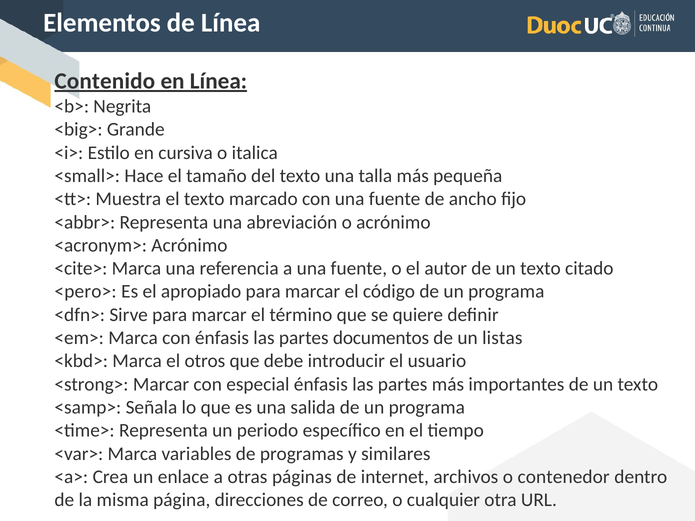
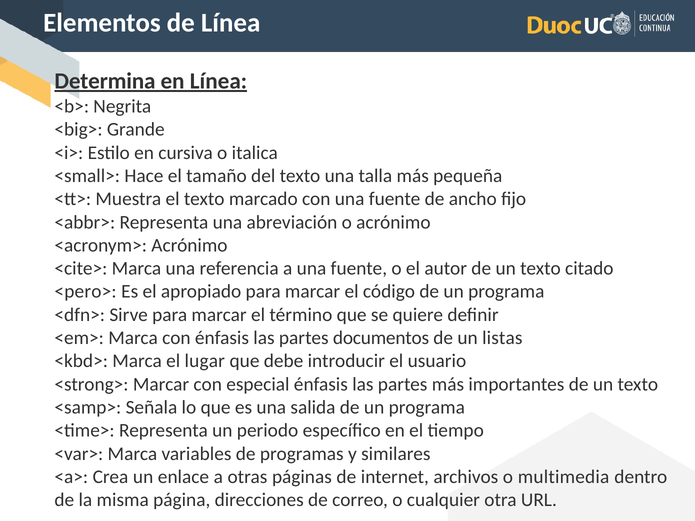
Contenido: Contenido -> Determina
otros: otros -> lugar
contenedor: contenedor -> multimedia
